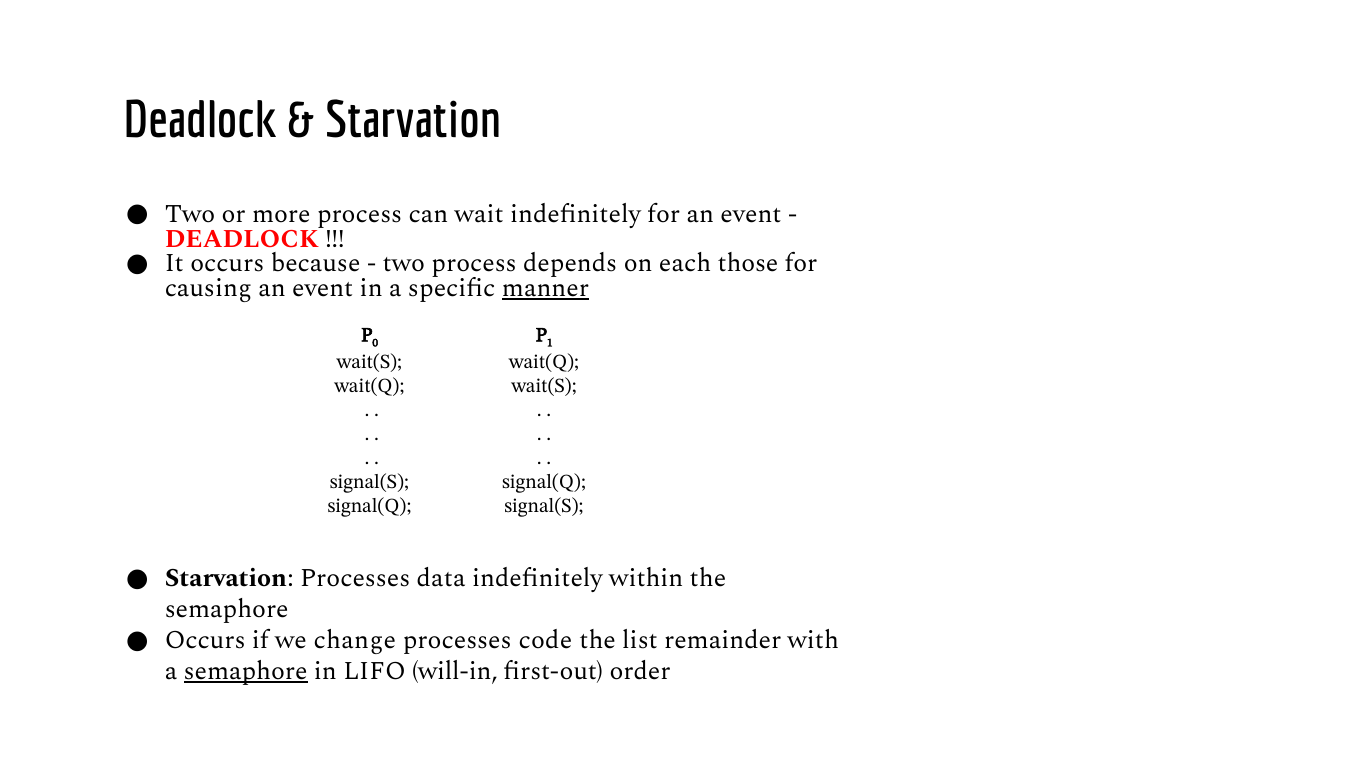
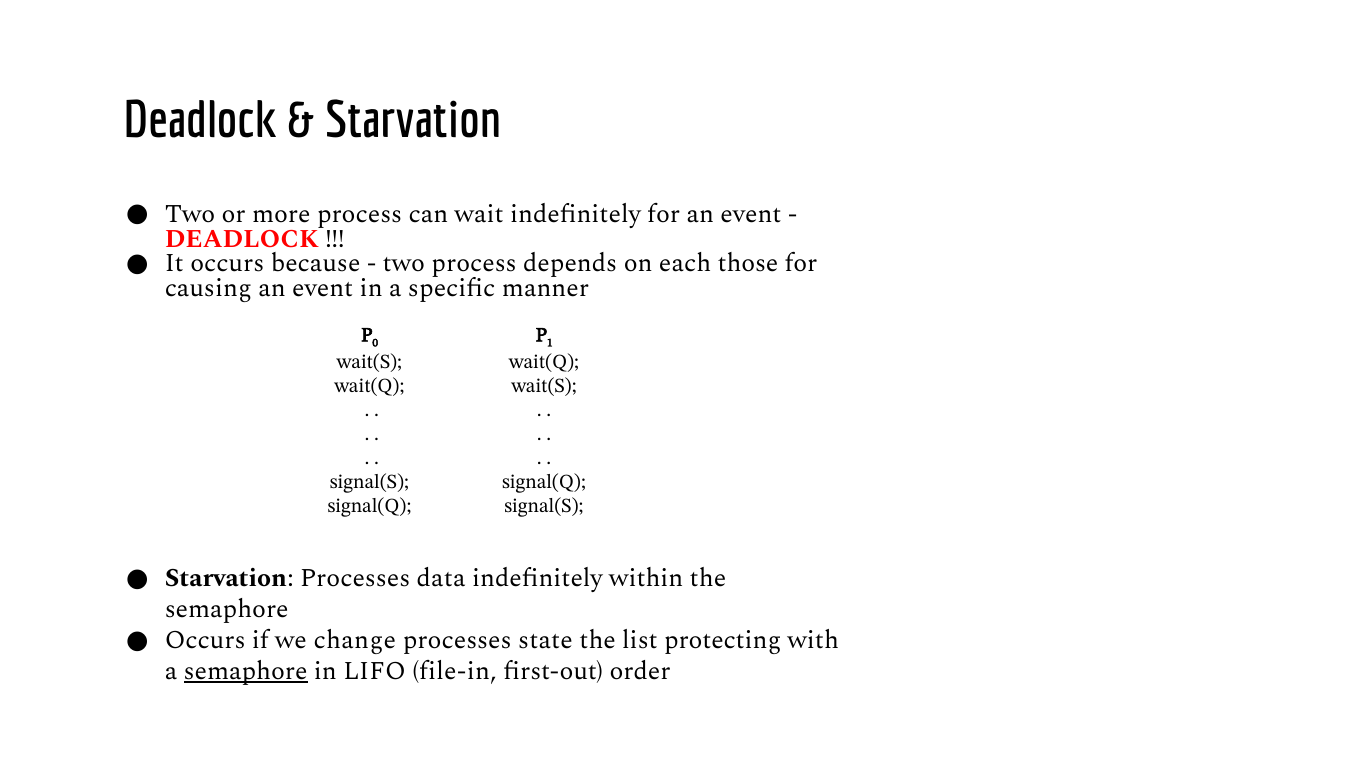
manner underline: present -> none
code: code -> state
remainder: remainder -> protecting
will-in: will-in -> file-in
